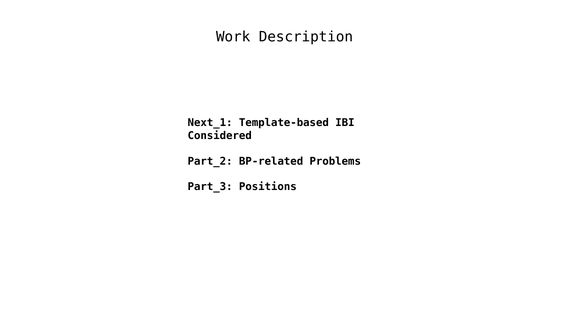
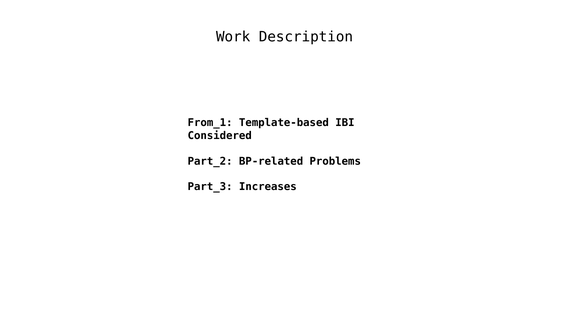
Next_1: Next_1 -> From_1
Positions: Positions -> Increases
